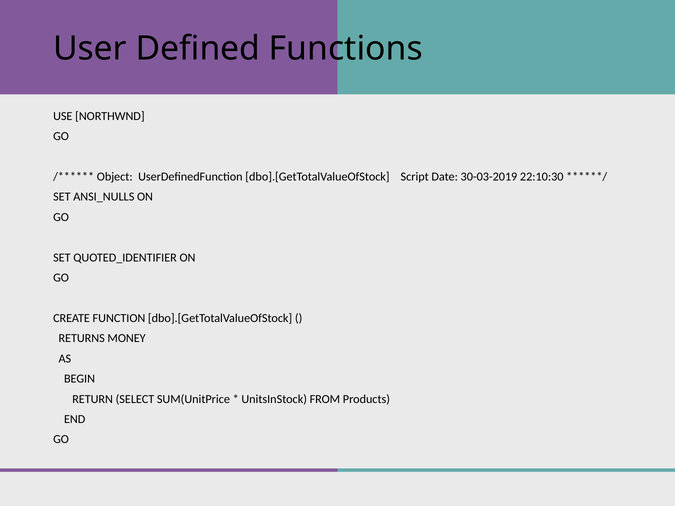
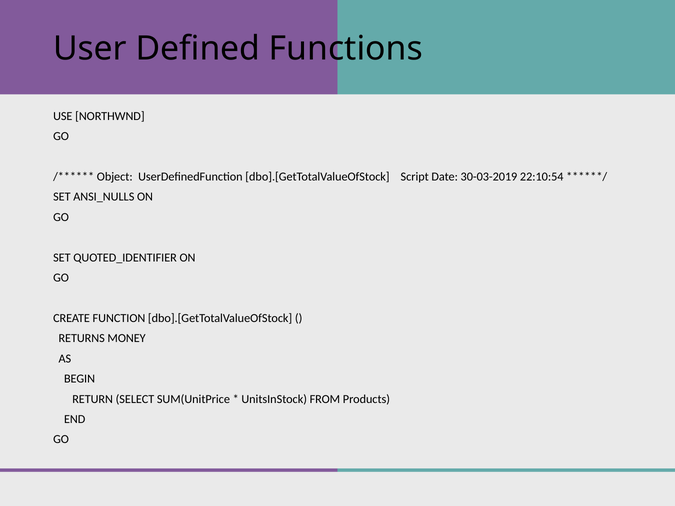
22:10:30: 22:10:30 -> 22:10:54
